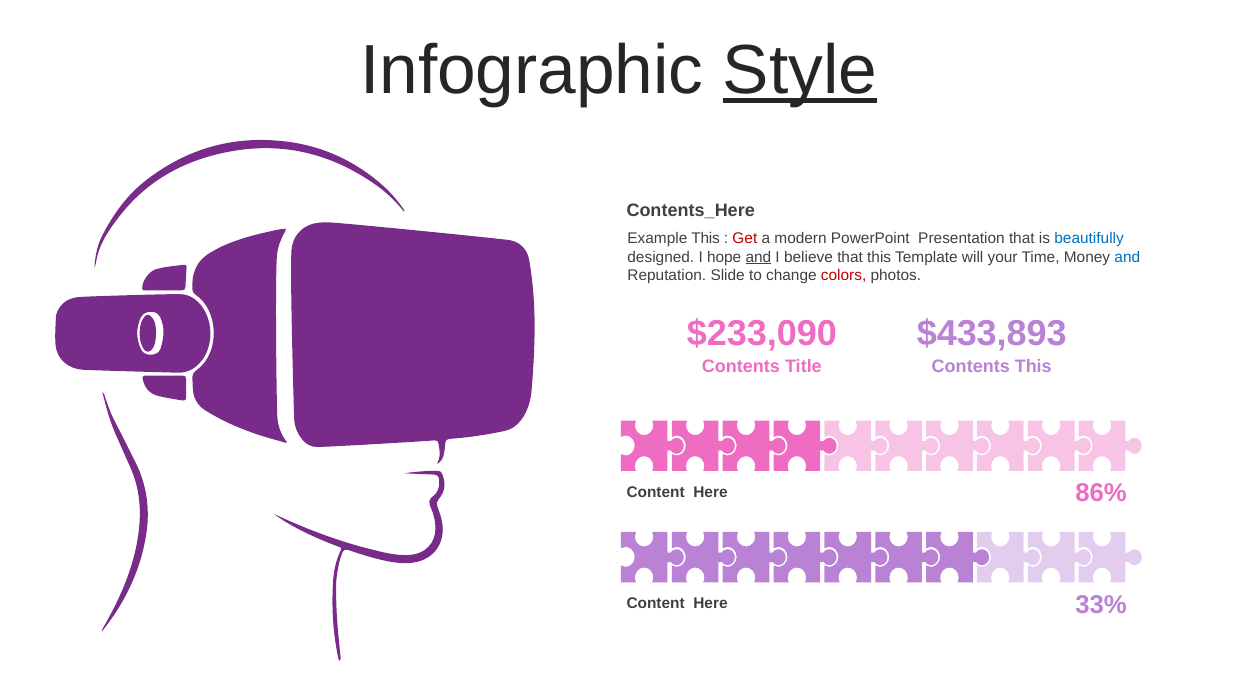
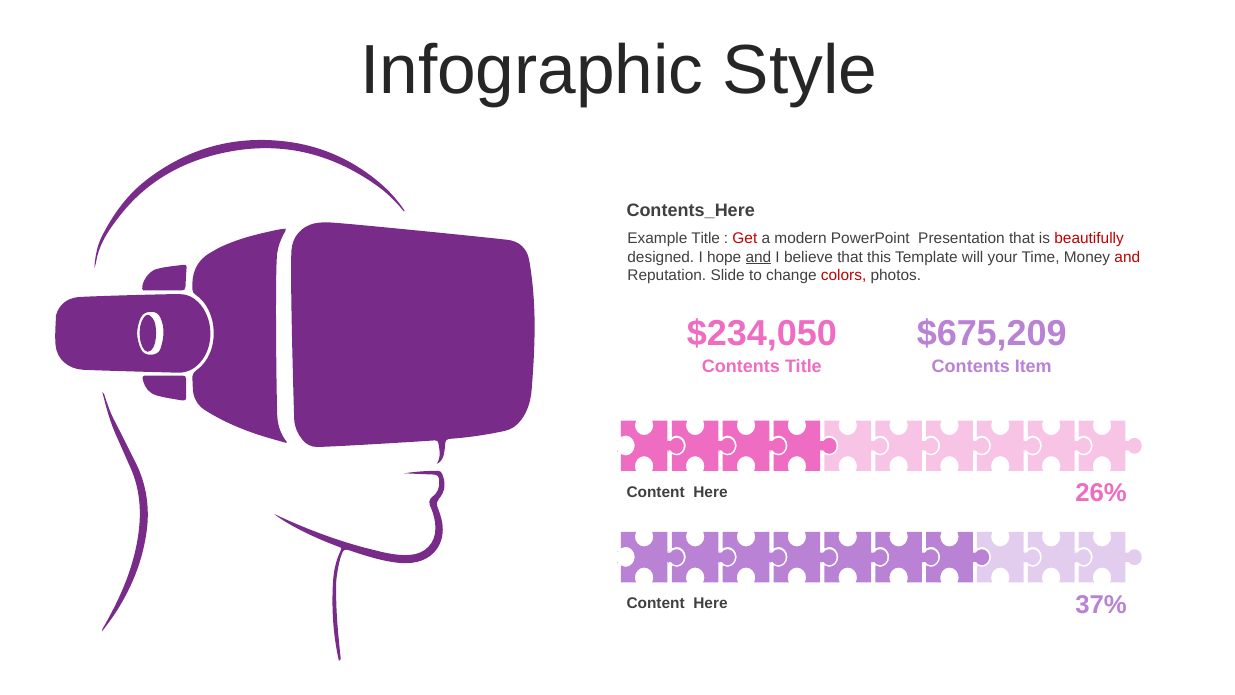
Style underline: present -> none
Example This: This -> Title
beautifully colour: blue -> red
and at (1127, 257) colour: blue -> red
$233,090: $233,090 -> $234,050
$433,893: $433,893 -> $675,209
Contents This: This -> Item
86%: 86% -> 26%
33%: 33% -> 37%
